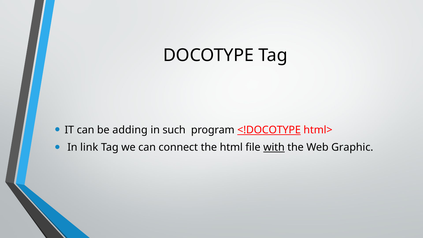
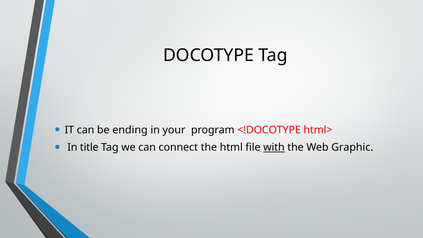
adding: adding -> ending
such: such -> your
<!DOCOTYPE underline: present -> none
link: link -> title
